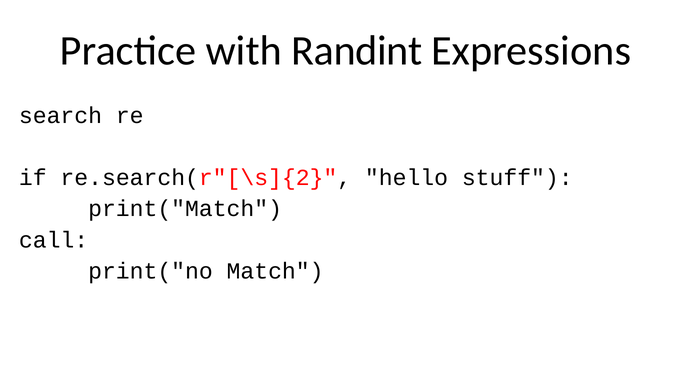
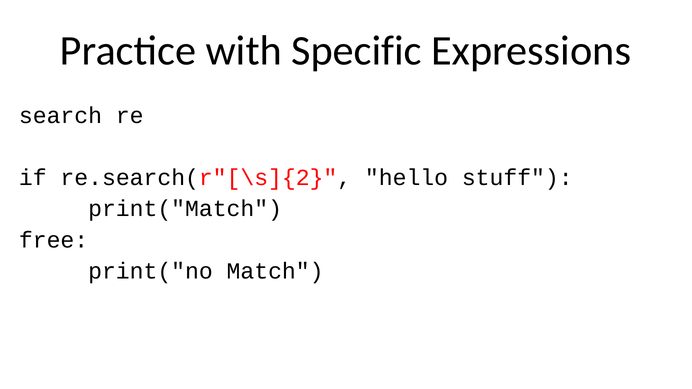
Randint: Randint -> Specific
call: call -> free
